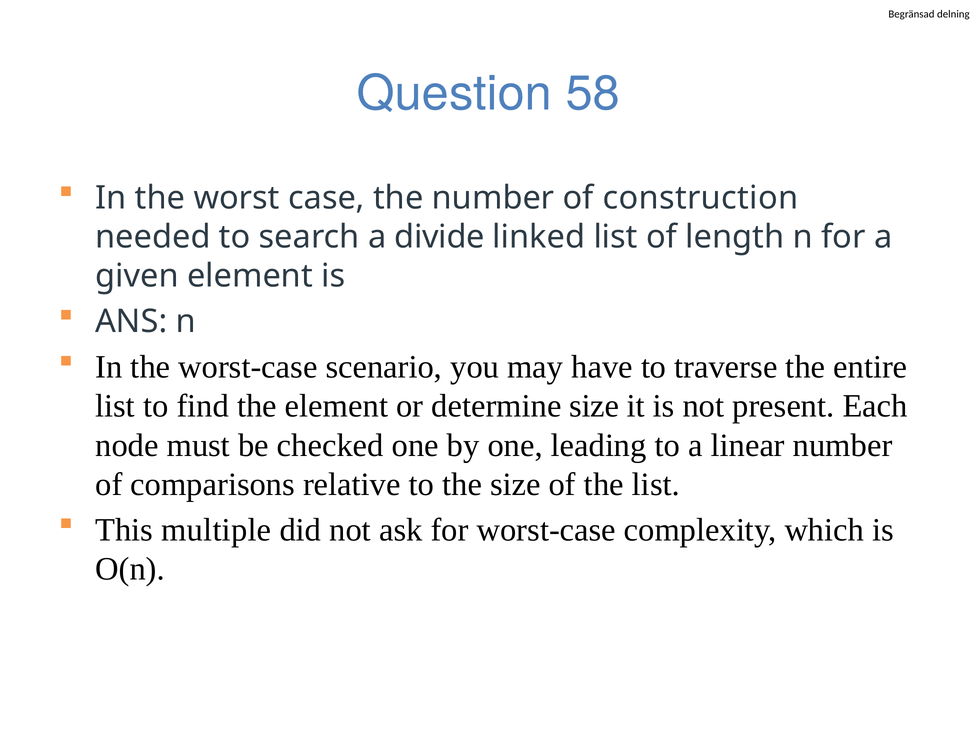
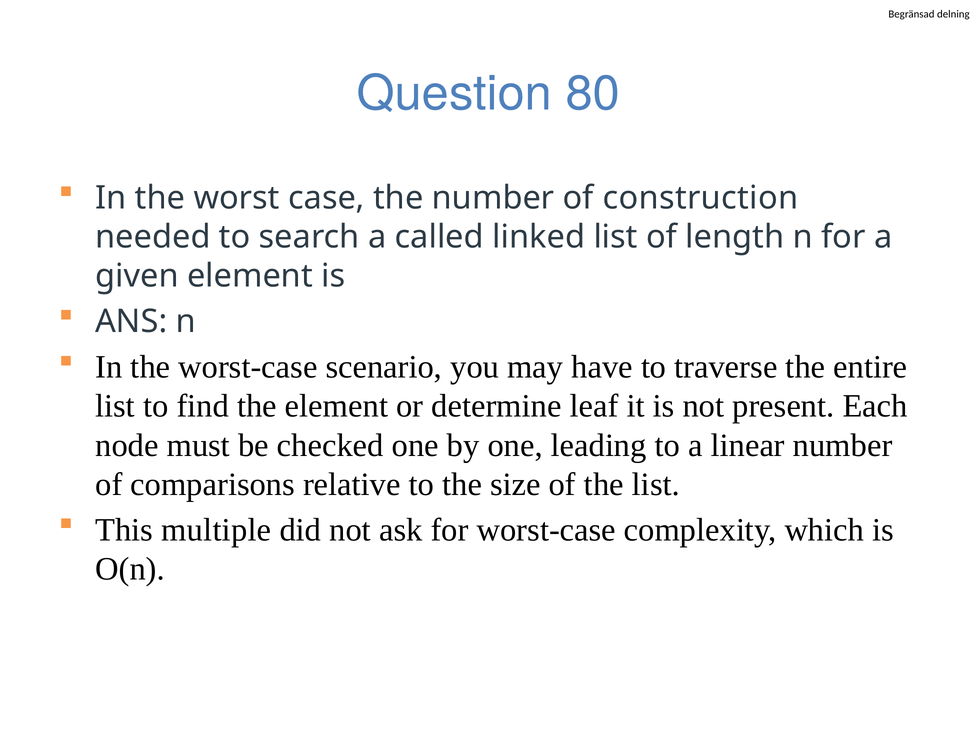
58: 58 -> 80
divide: divide -> called
determine size: size -> leaf
